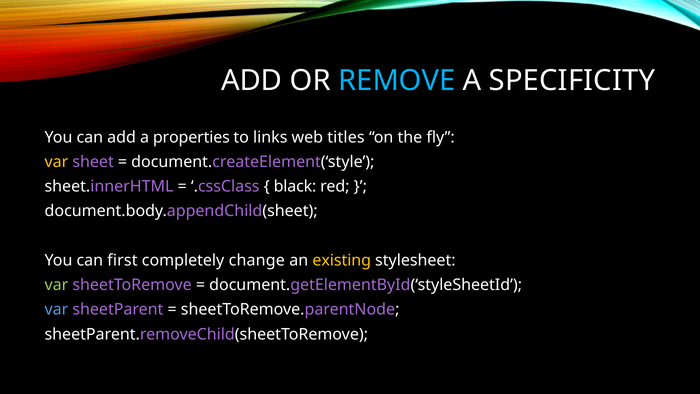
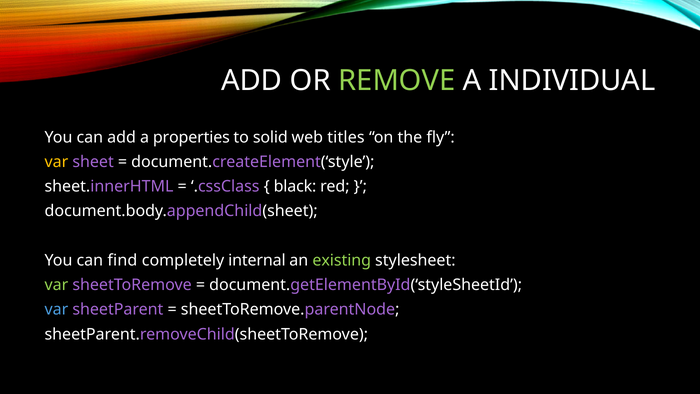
REMOVE colour: light blue -> light green
SPECIFICITY: SPECIFICITY -> INDIVIDUAL
links: links -> solid
first: first -> find
change: change -> internal
existing colour: yellow -> light green
